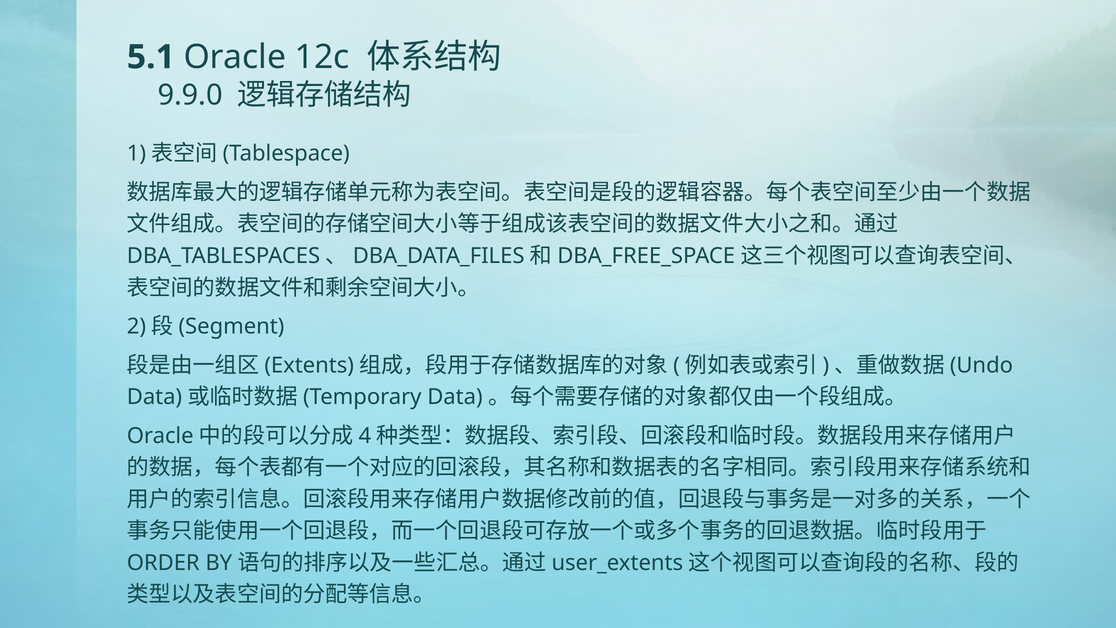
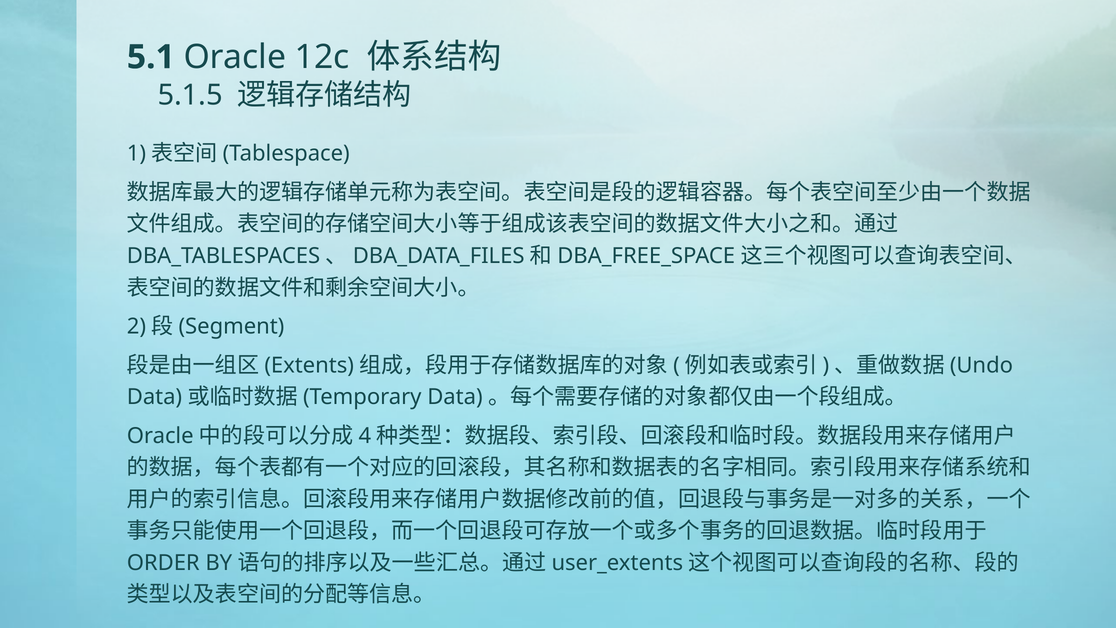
9.9.0: 9.9.0 -> 5.1.5
